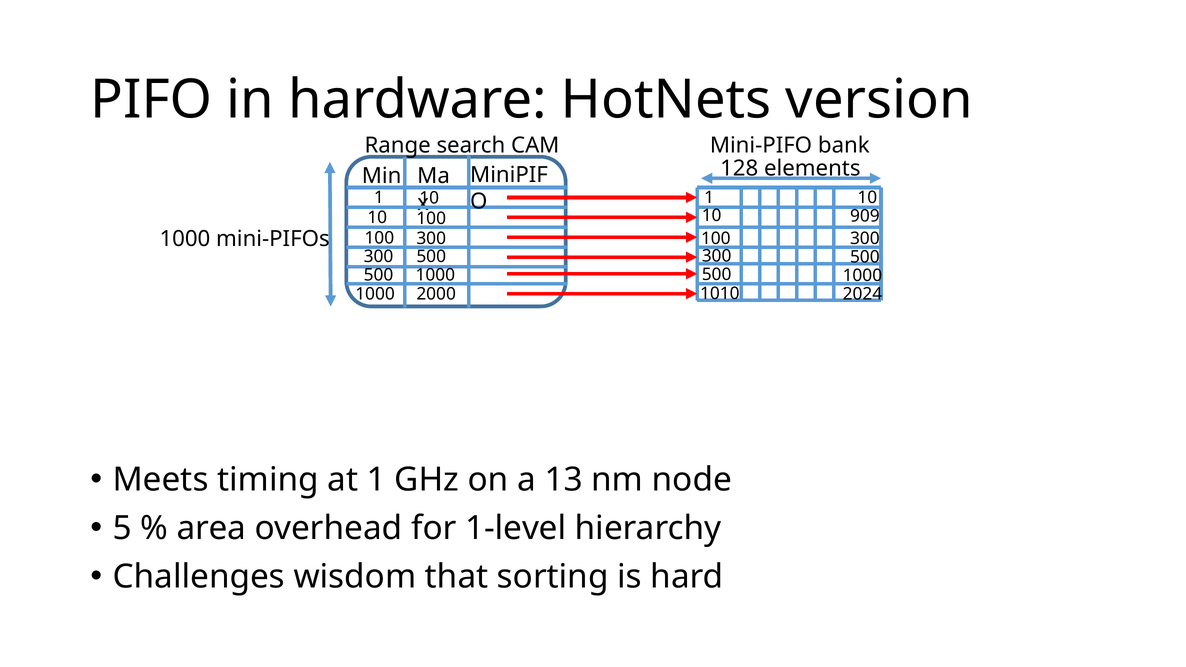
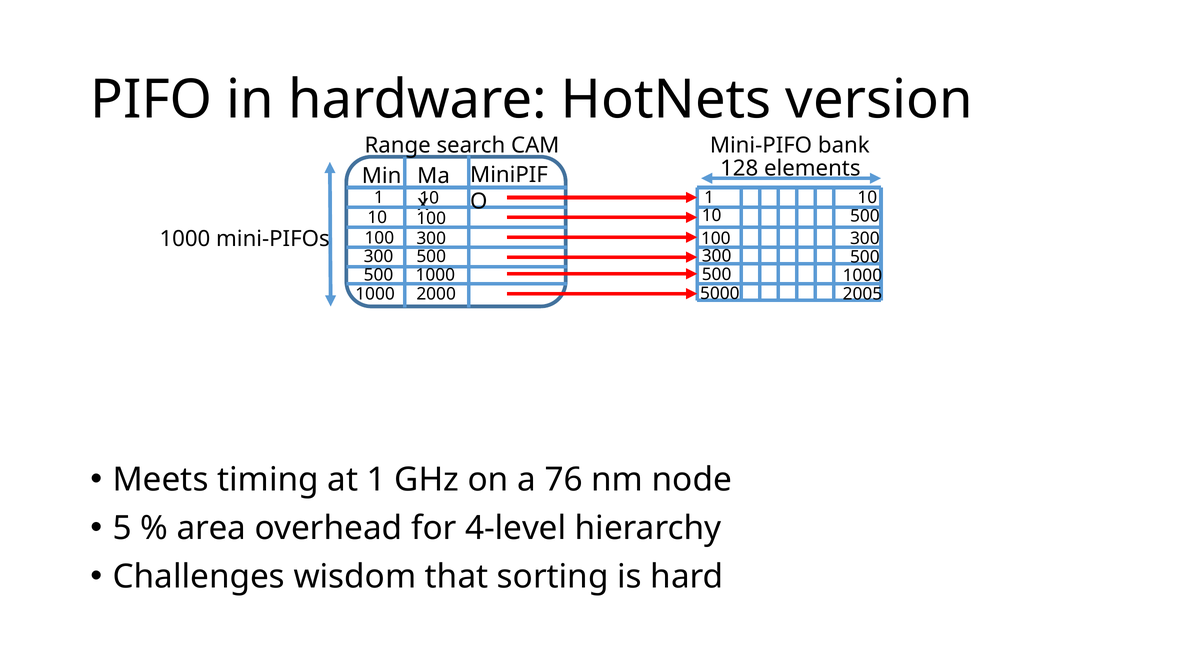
10 909: 909 -> 500
1010: 1010 -> 5000
2024: 2024 -> 2005
13: 13 -> 76
1-level: 1-level -> 4-level
